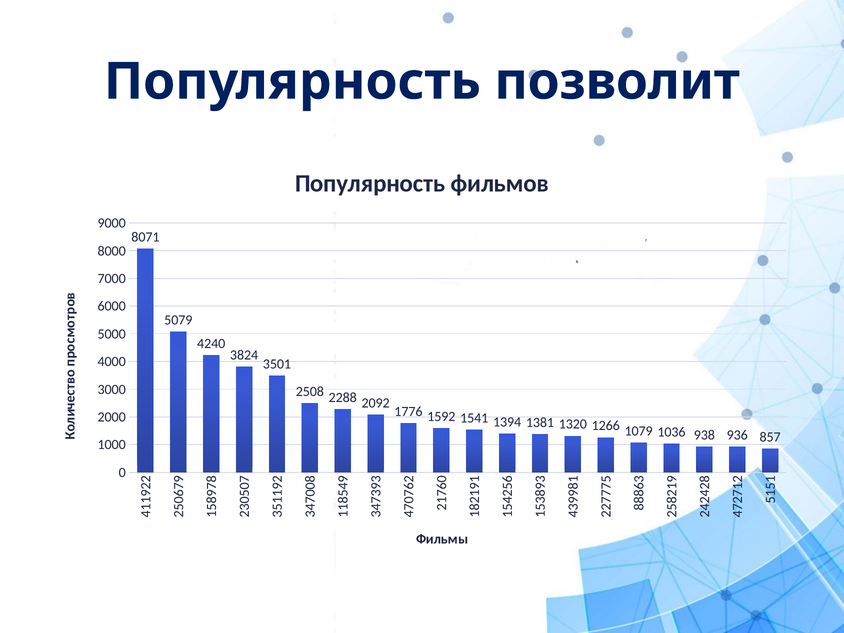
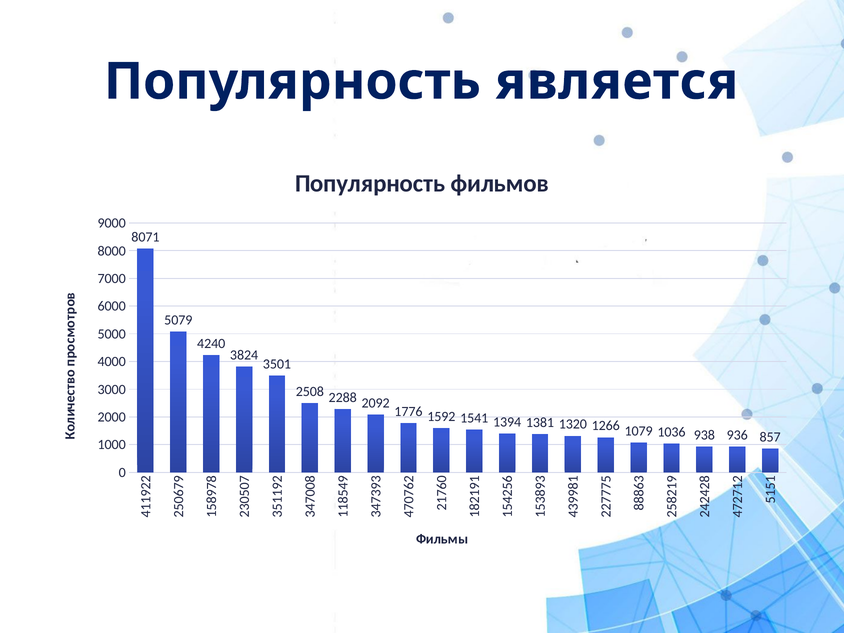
позволит: позволит -> является
